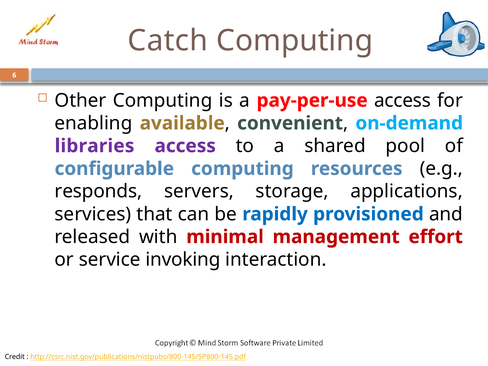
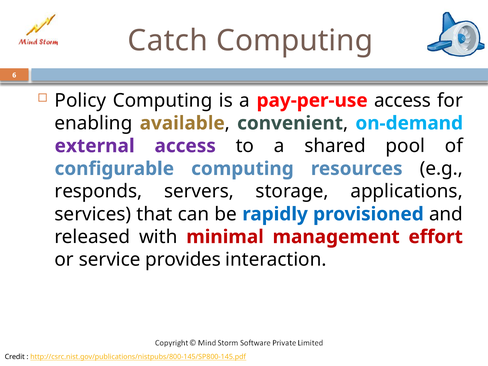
Other: Other -> Policy
libraries: libraries -> external
invoking: invoking -> provides
